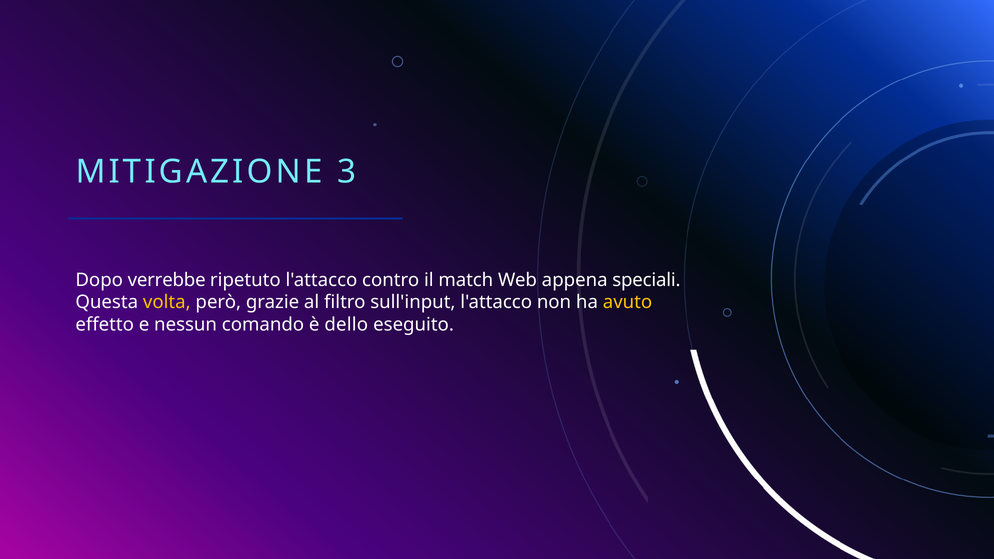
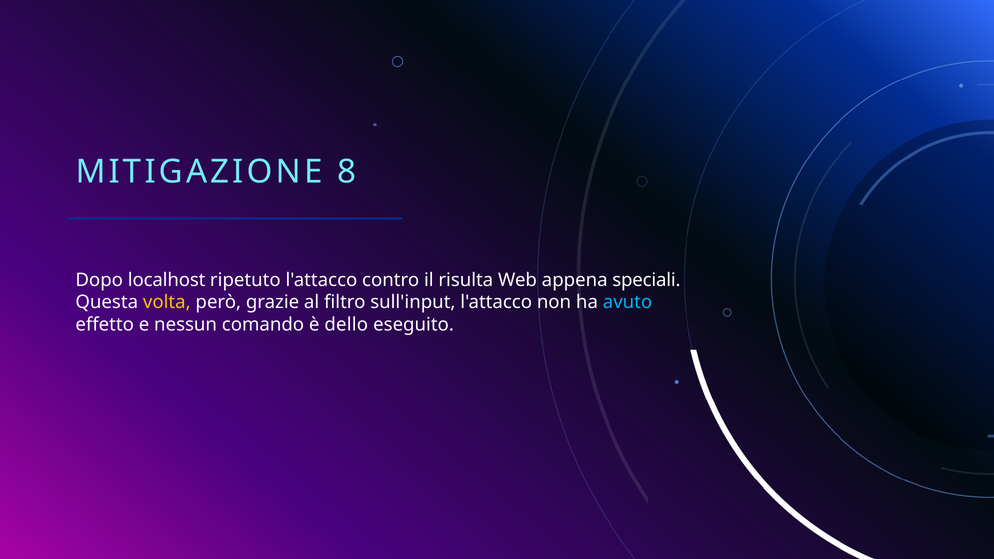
3: 3 -> 8
verrebbe: verrebbe -> localhost
match: match -> risulta
avuto colour: yellow -> light blue
